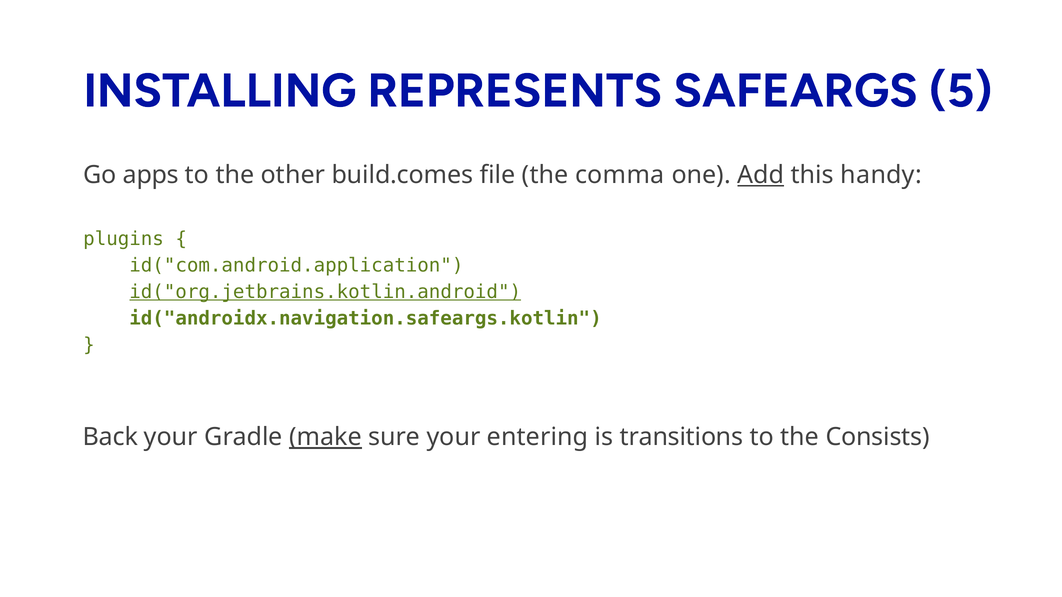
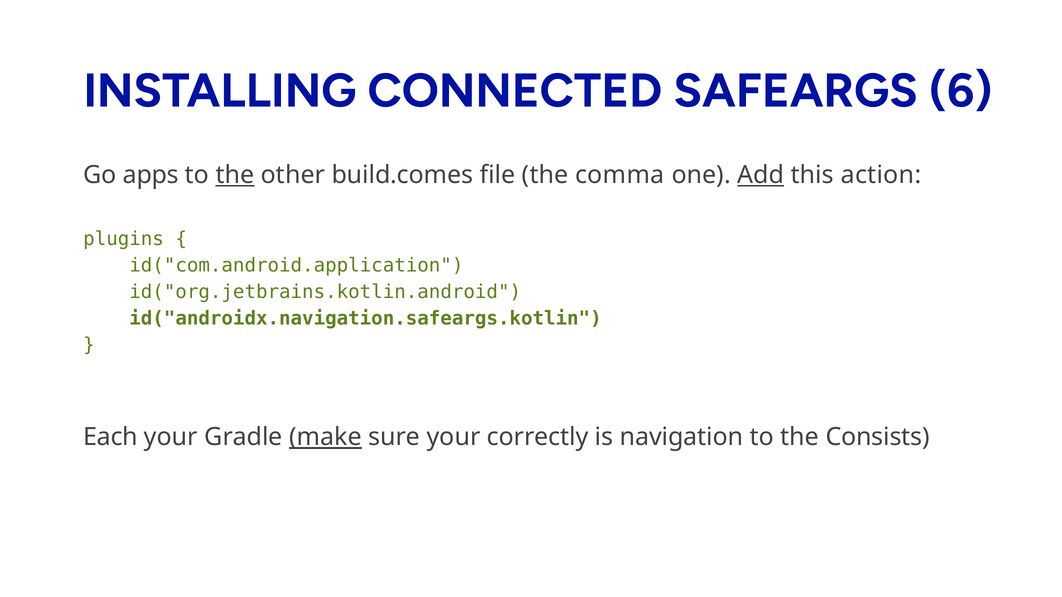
REPRESENTS: REPRESENTS -> CONNECTED
5: 5 -> 6
the at (235, 175) underline: none -> present
handy: handy -> action
id("org.jetbrains.kotlin.android underline: present -> none
Back: Back -> Each
entering: entering -> correctly
transitions: transitions -> navigation
